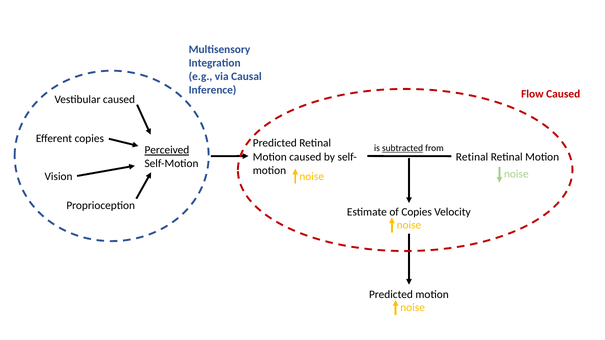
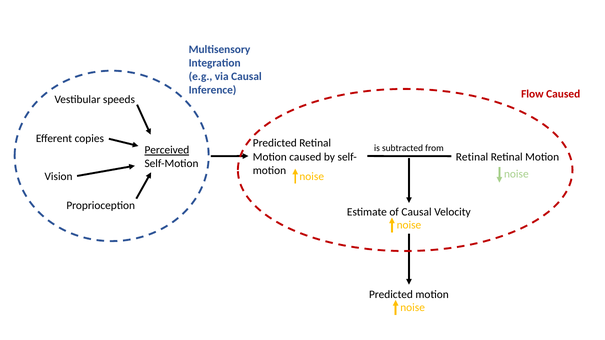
Vestibular caused: caused -> speeds
subtracted underline: present -> none
of Copies: Copies -> Causal
